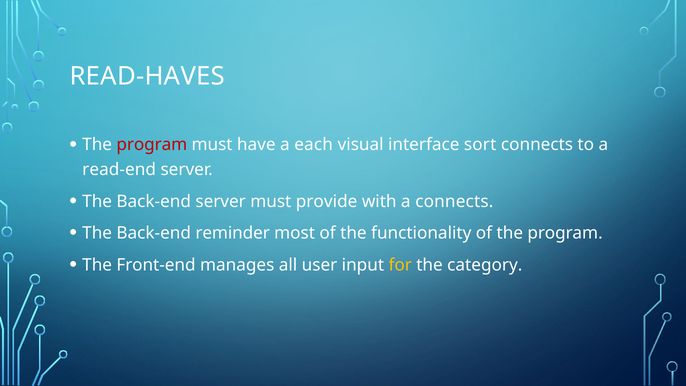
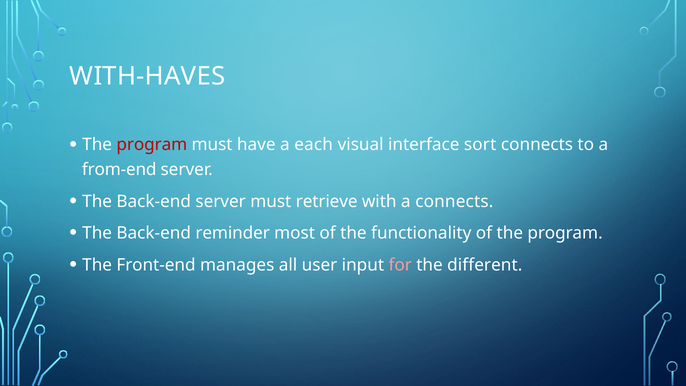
READ-HAVES: READ-HAVES -> WITH-HAVES
read-end: read-end -> from-end
provide: provide -> retrieve
for colour: yellow -> pink
category: category -> different
